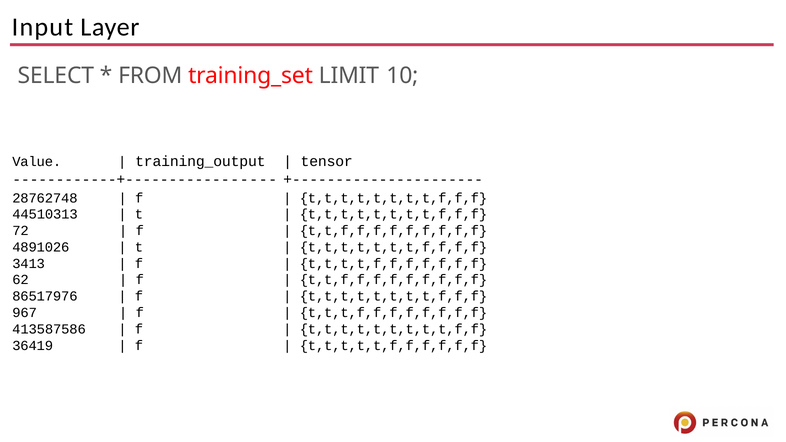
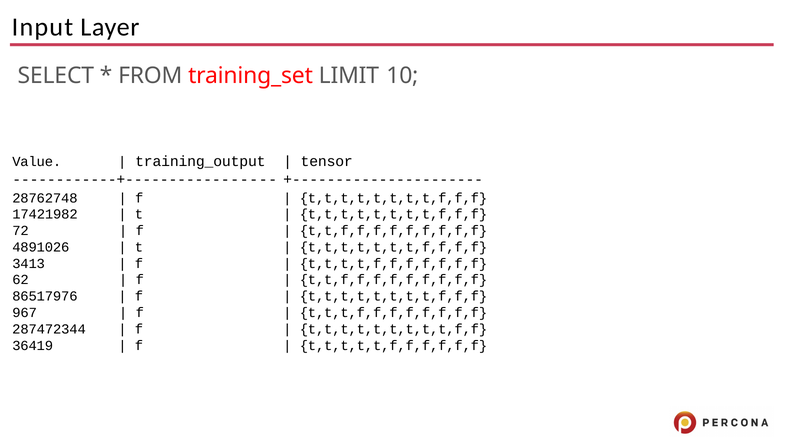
44510313: 44510313 -> 17421982
413587586: 413587586 -> 287472344
